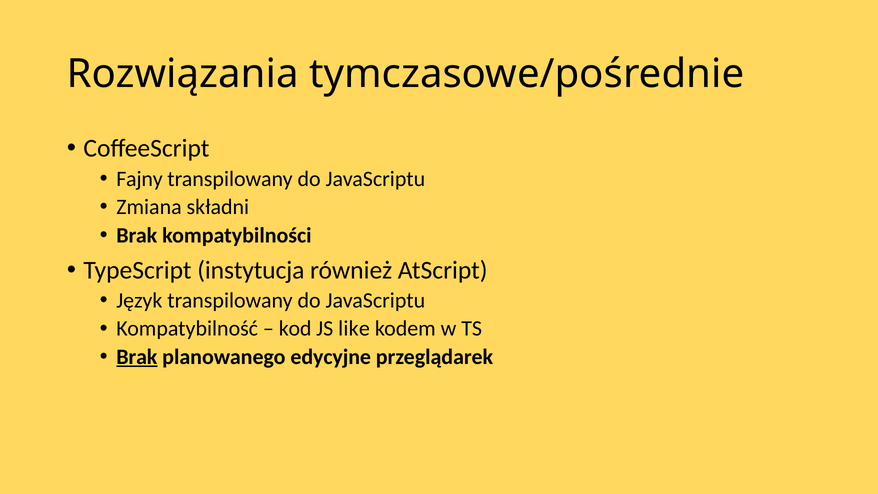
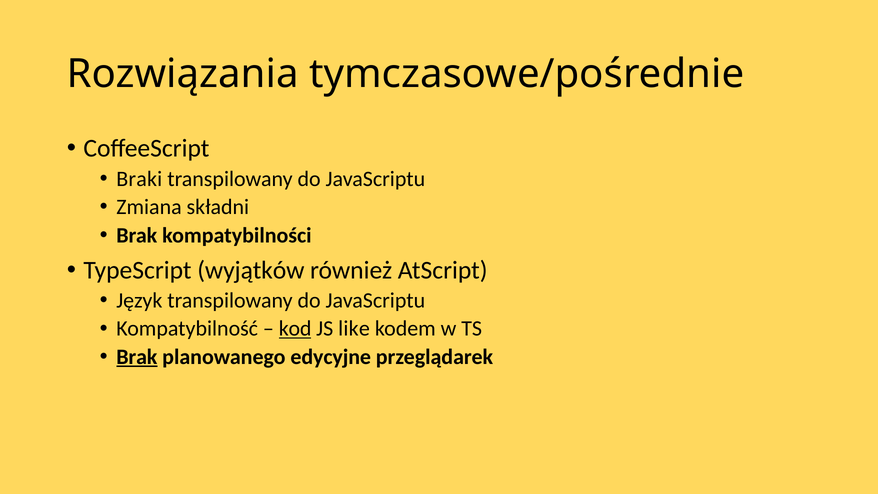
Fajny: Fajny -> Braki
instytucja: instytucja -> wyjątków
kod underline: none -> present
